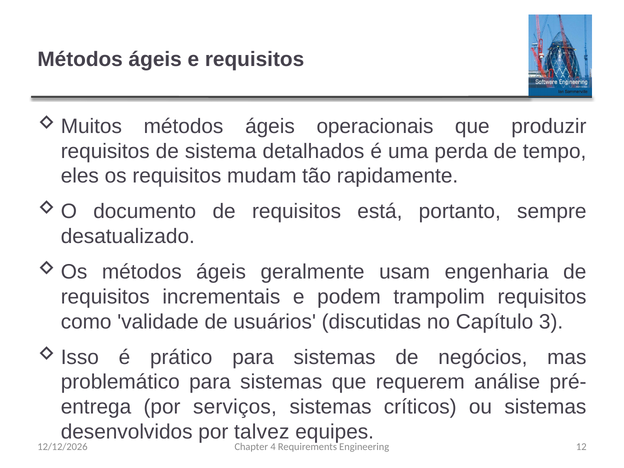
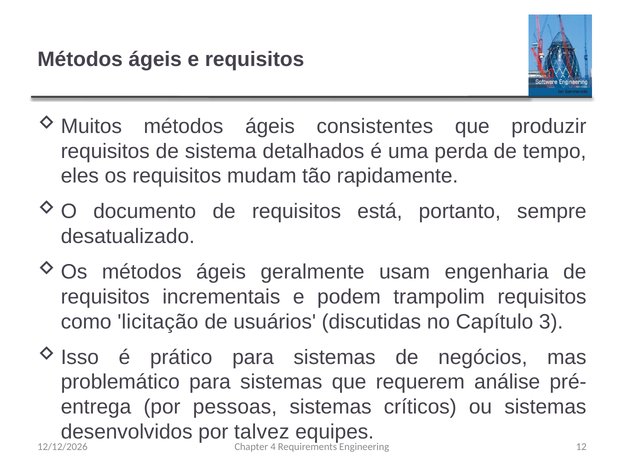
operacionais: operacionais -> consistentes
validade: validade -> licitação
serviços: serviços -> pessoas
